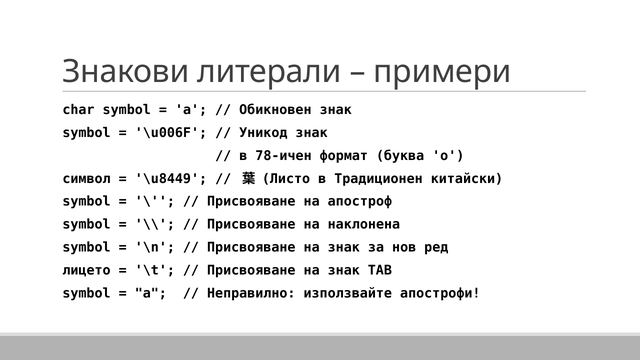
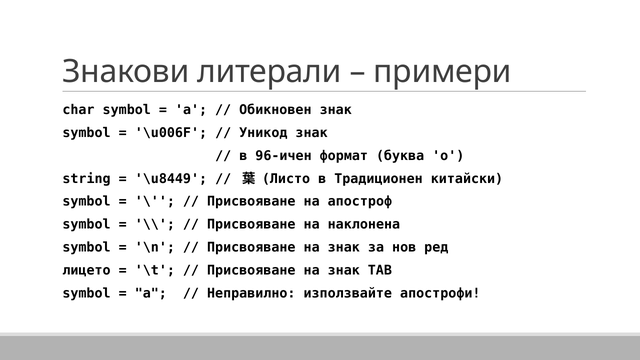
78-ичен: 78-ичен -> 96-ичен
символ: символ -> string
